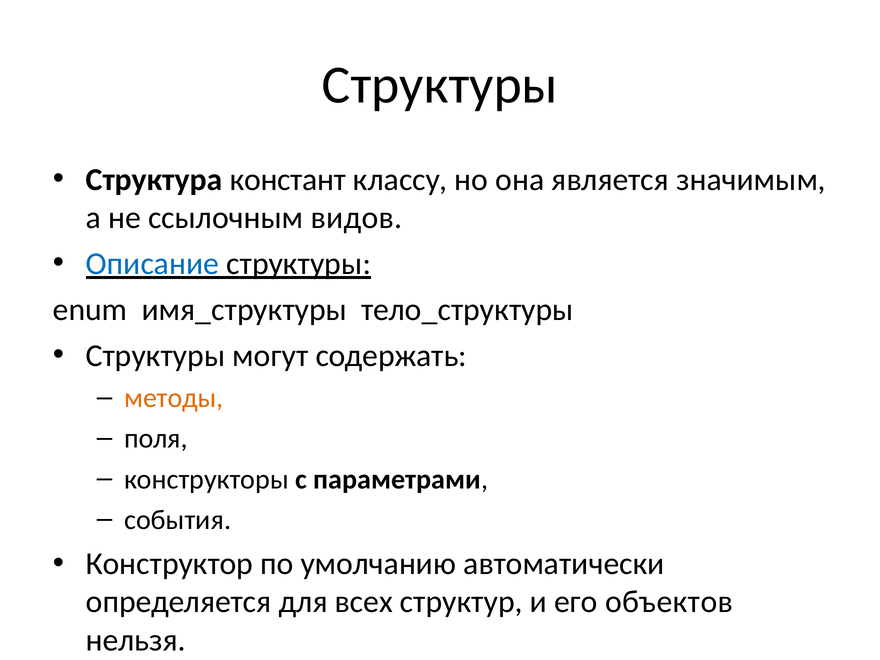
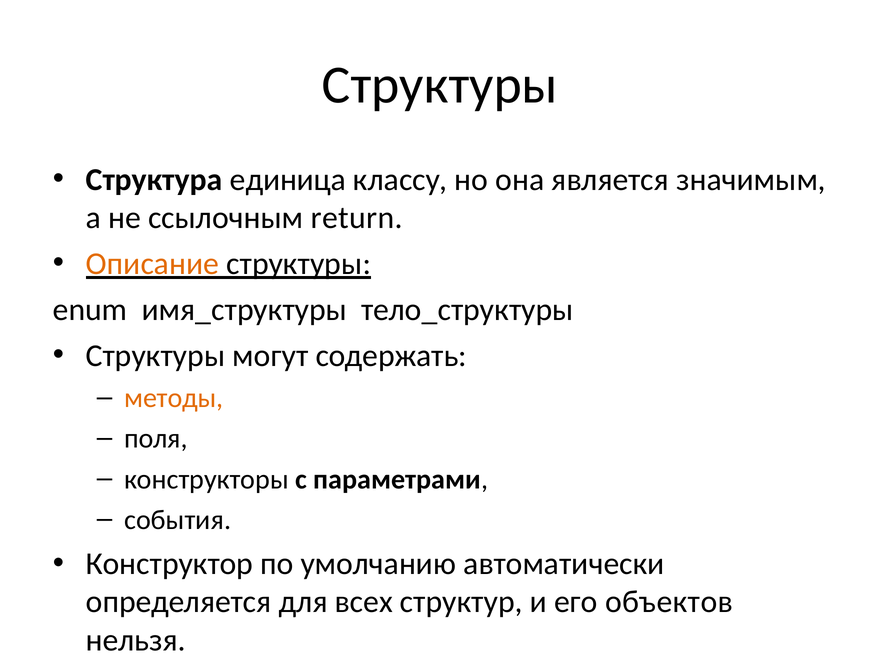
констант: констант -> единица
видов: видов -> return
Описание colour: blue -> orange
